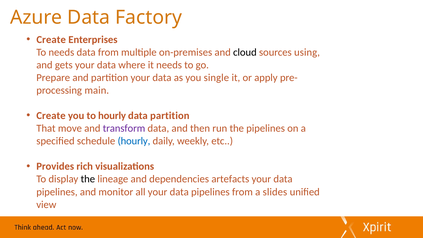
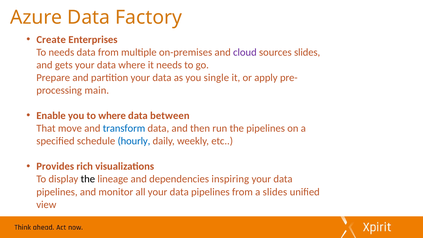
cloud colour: black -> purple
sources using: using -> slides
Create at (51, 116): Create -> Enable
to hourly: hourly -> where
data partition: partition -> between
transform colour: purple -> blue
artefacts: artefacts -> inspiring
